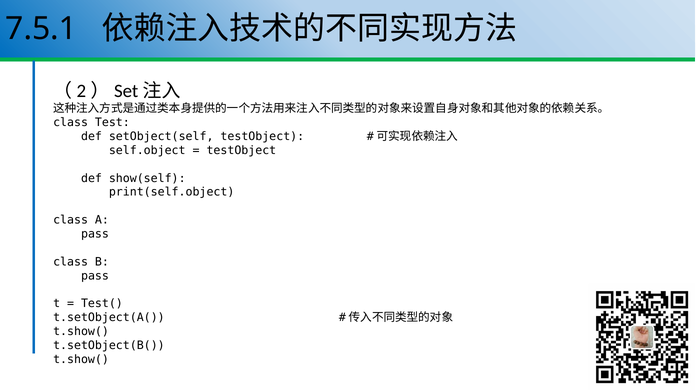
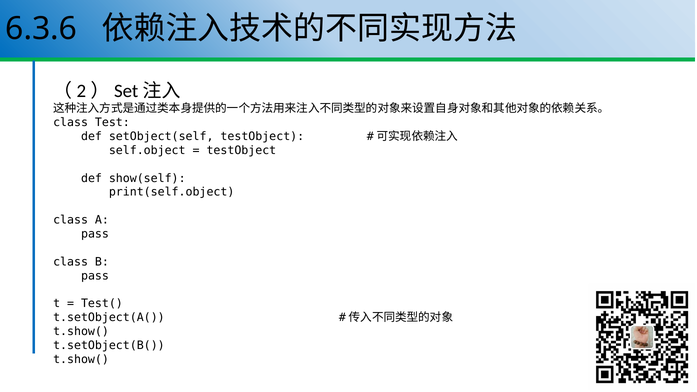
7.5.1: 7.5.1 -> 6.3.6
